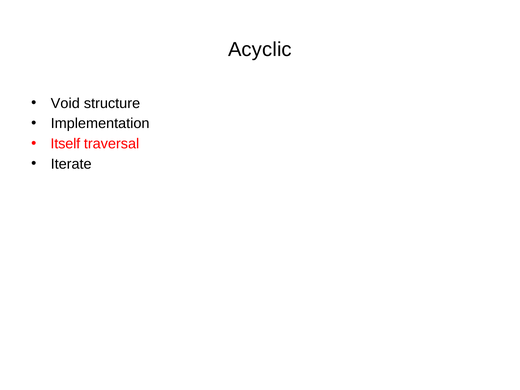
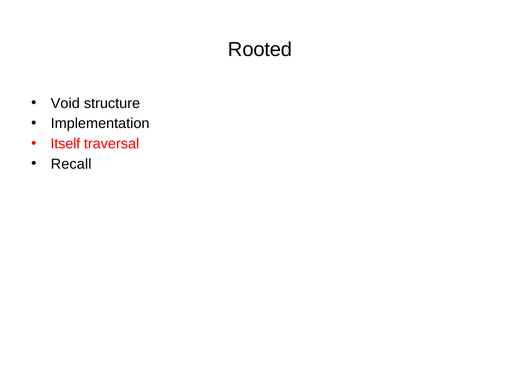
Acyclic: Acyclic -> Rooted
Iterate: Iterate -> Recall
